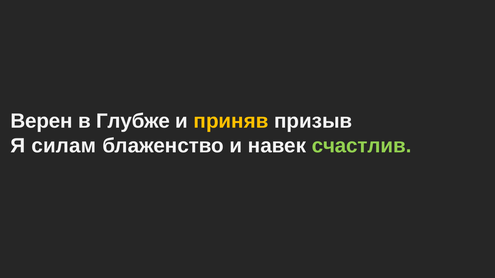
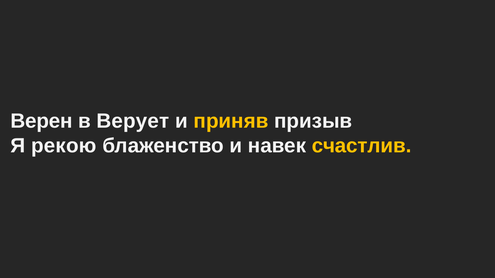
Глубже: Глубже -> Верует
силам: силам -> рекою
счастлив colour: light green -> yellow
